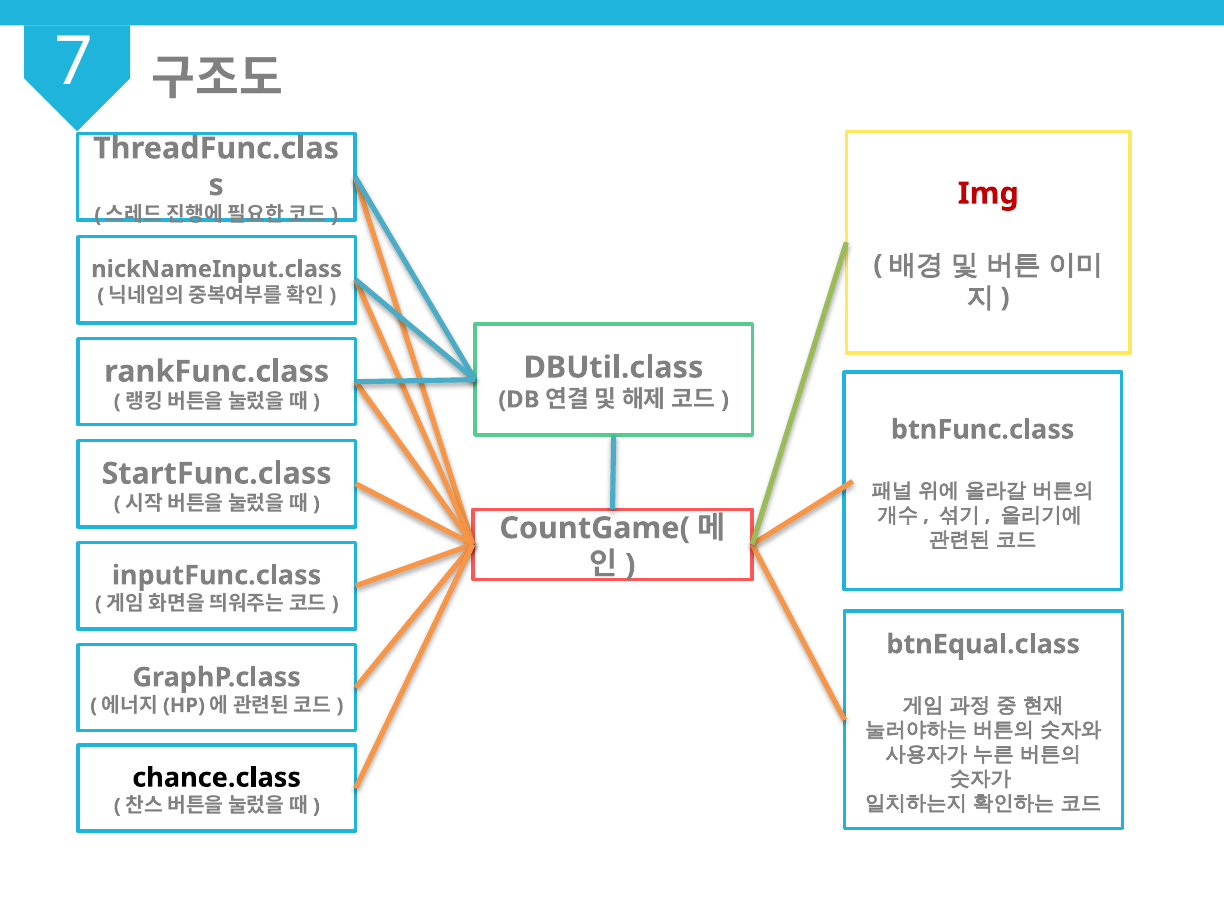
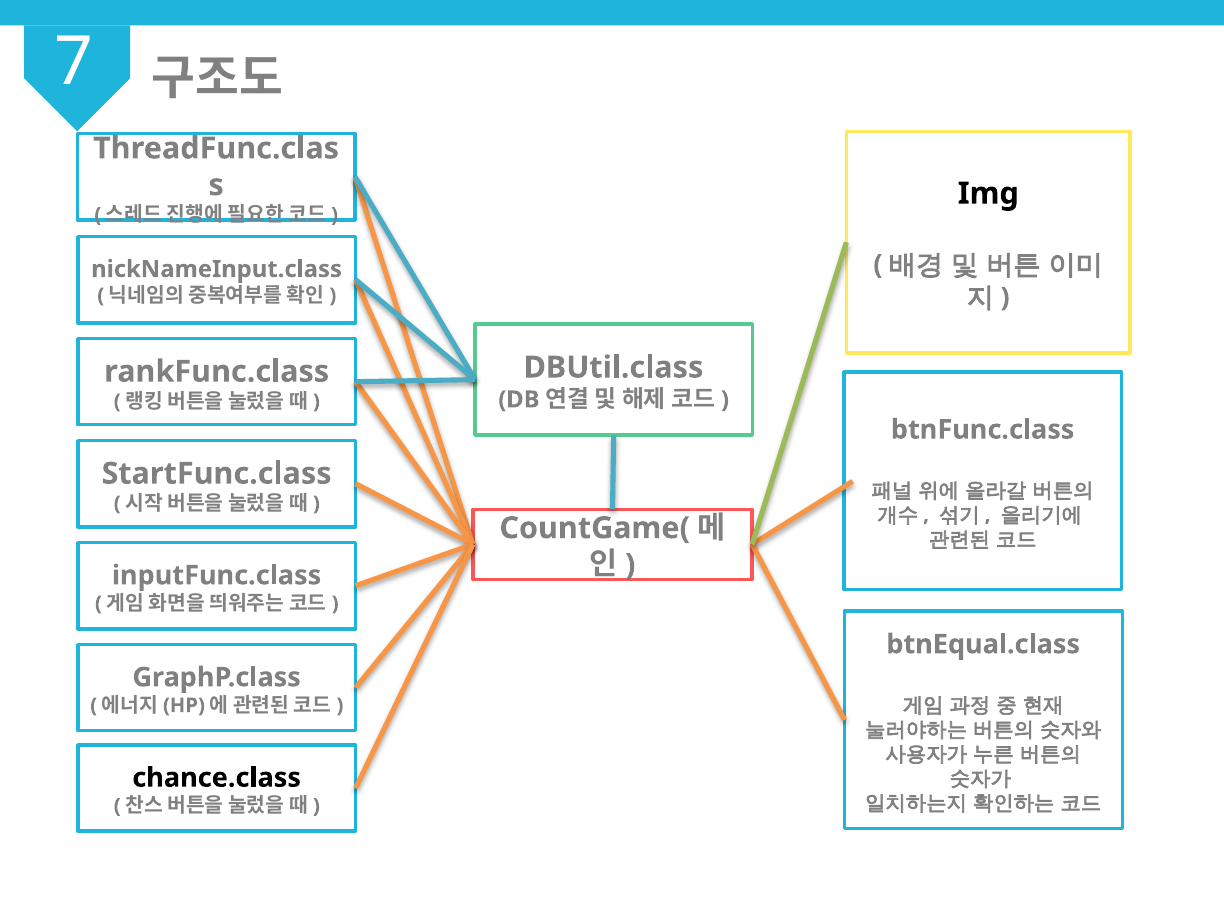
Img colour: red -> black
